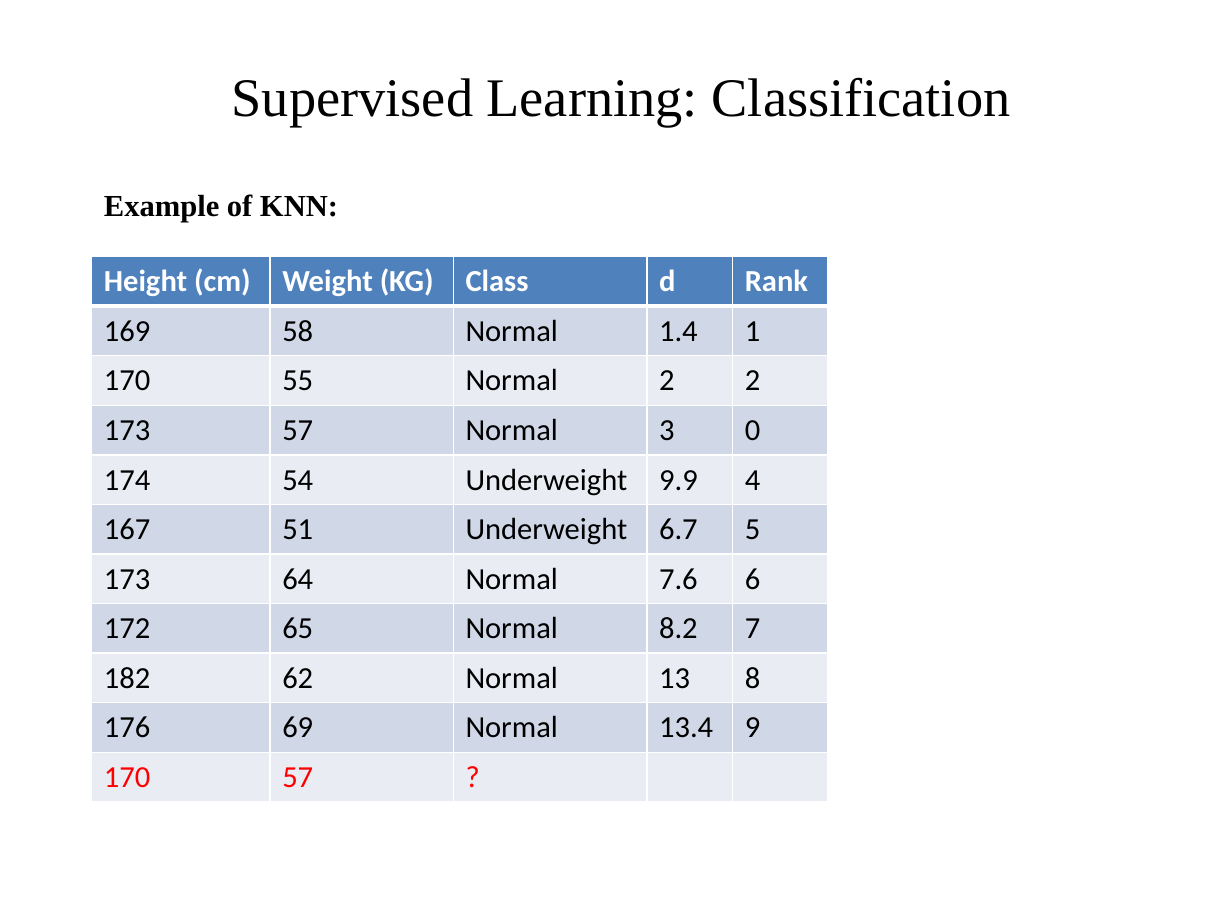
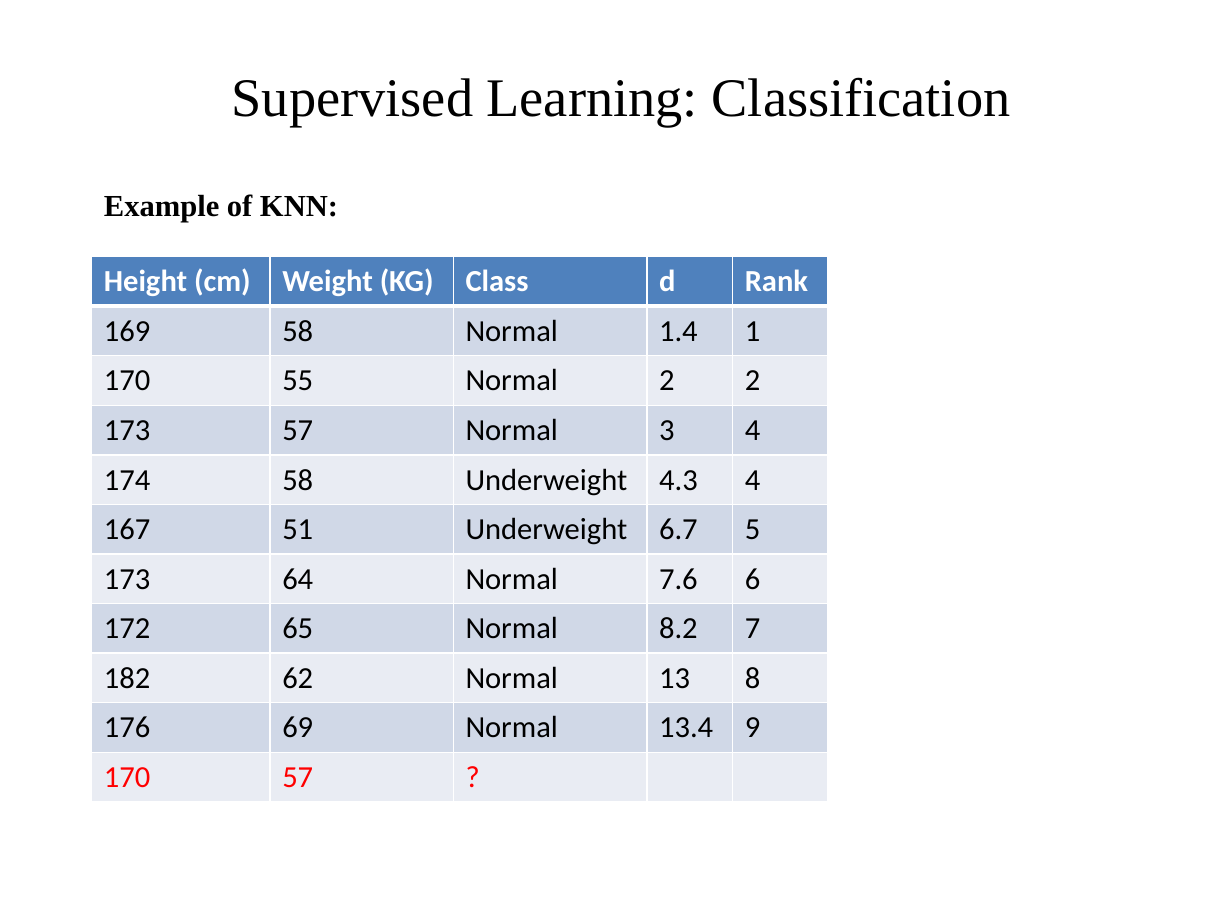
3 0: 0 -> 4
174 54: 54 -> 58
9.9: 9.9 -> 4.3
